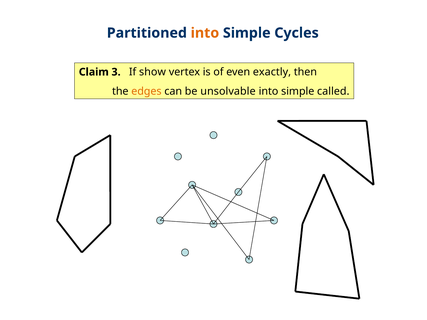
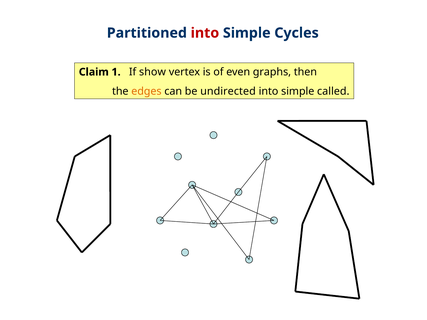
into at (205, 33) colour: orange -> red
3: 3 -> 1
exactly: exactly -> graphs
unsolvable: unsolvable -> undirected
